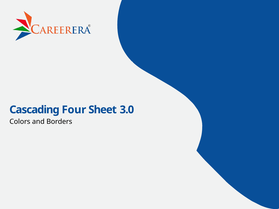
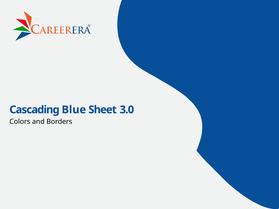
Four: Four -> Blue
